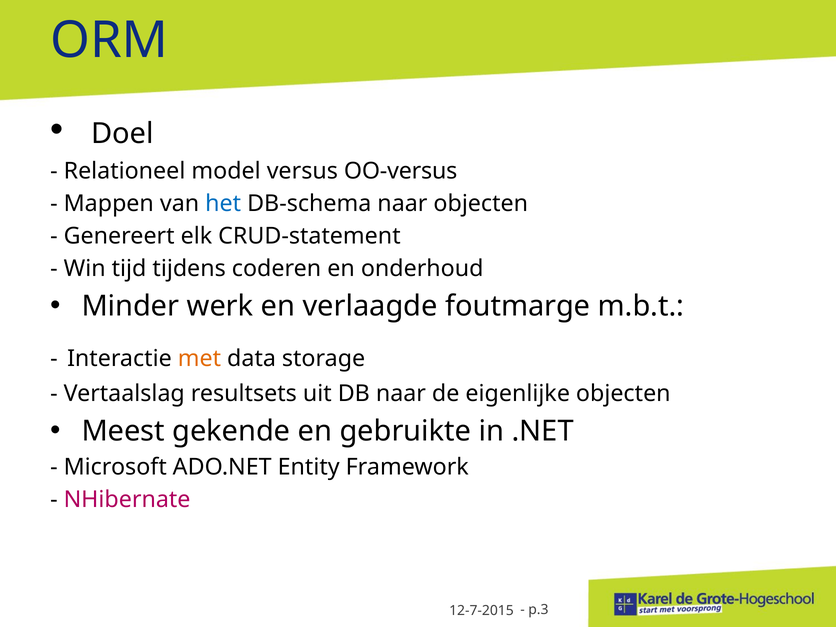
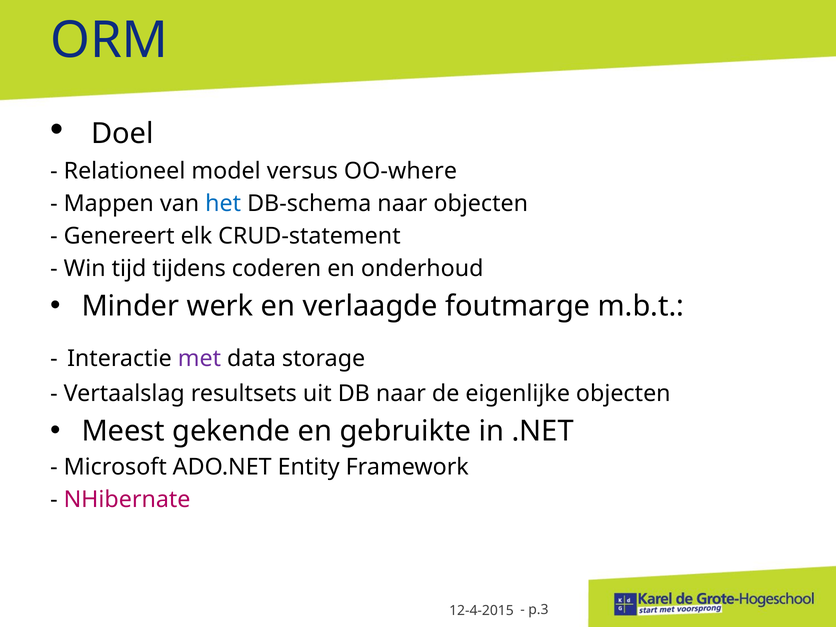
OO-versus: OO-versus -> OO-where
met colour: orange -> purple
12-7-2015: 12-7-2015 -> 12-4-2015
